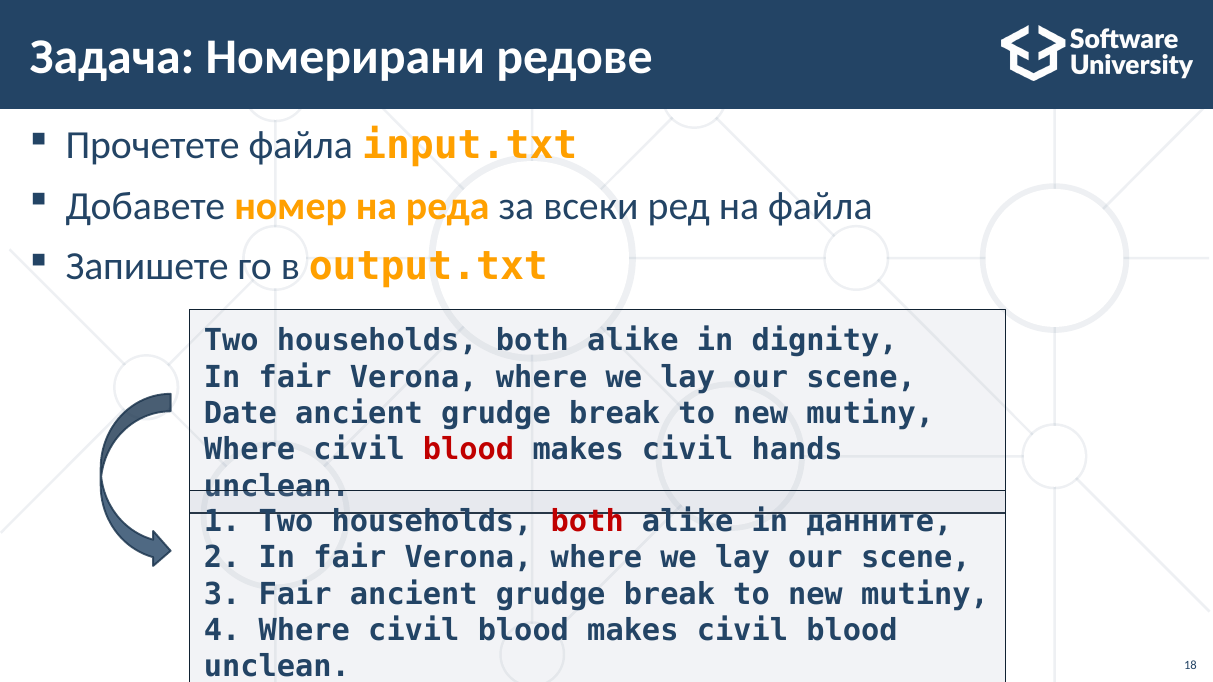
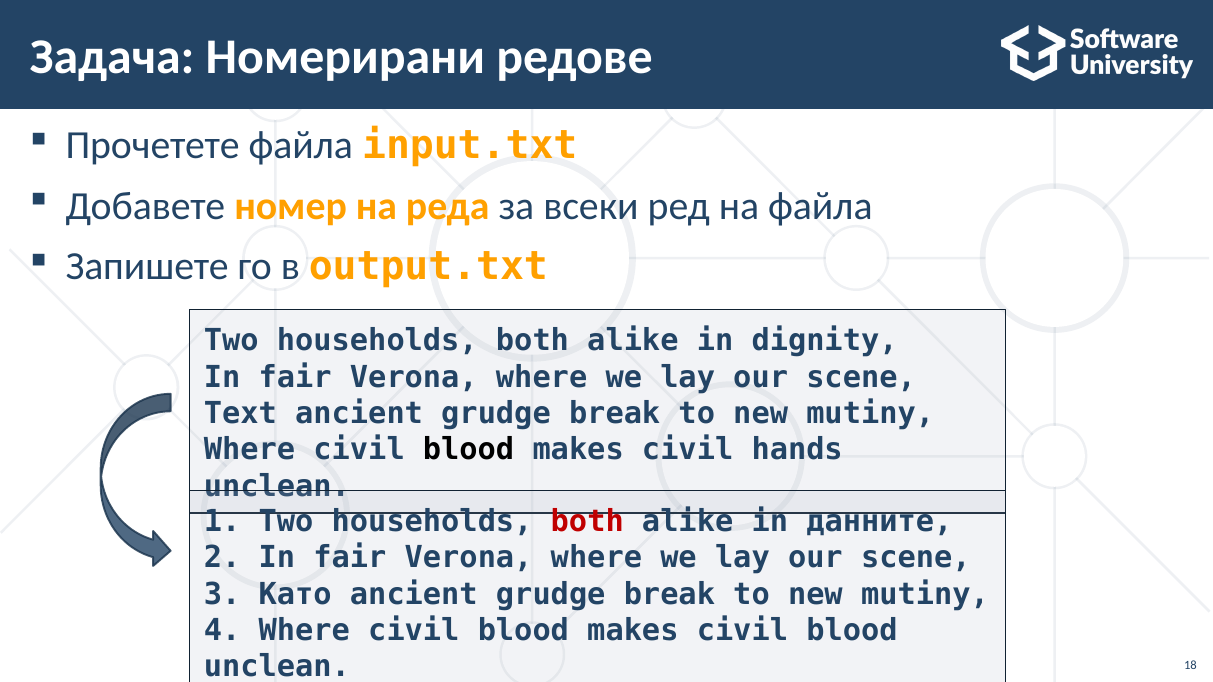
Date: Date -> Text
blood at (469, 450) colour: red -> black
3 Fair: Fair -> Като
